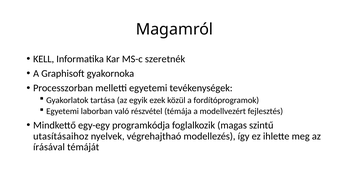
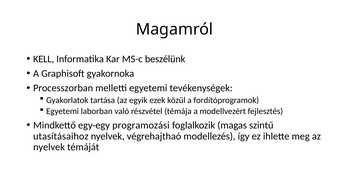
szeretnék: szeretnék -> beszélünk
programkódja: programkódja -> programozási
írásával at (49, 147): írásával -> nyelvek
